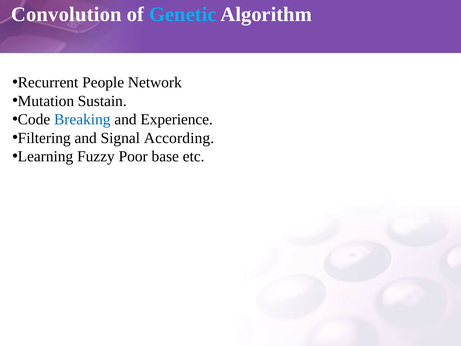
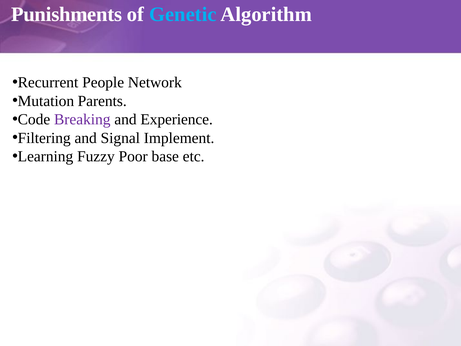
Convolution: Convolution -> Punishments
Sustain: Sustain -> Parents
Breaking colour: blue -> purple
According: According -> Implement
